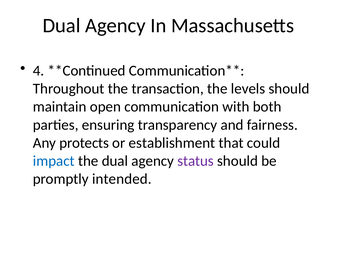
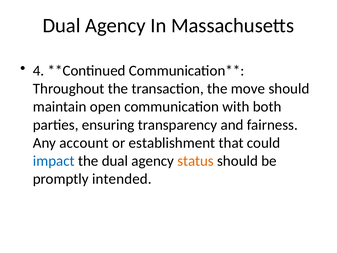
levels: levels -> move
protects: protects -> account
status colour: purple -> orange
